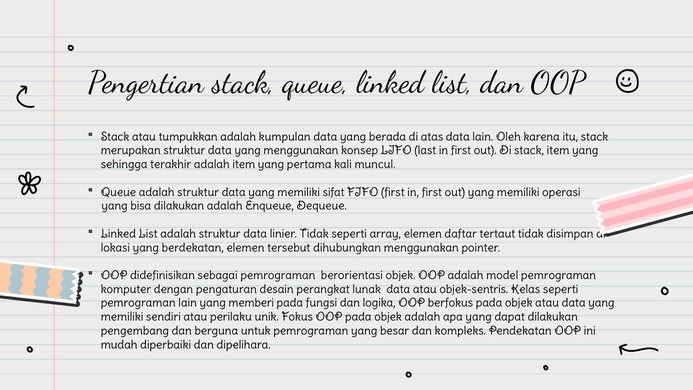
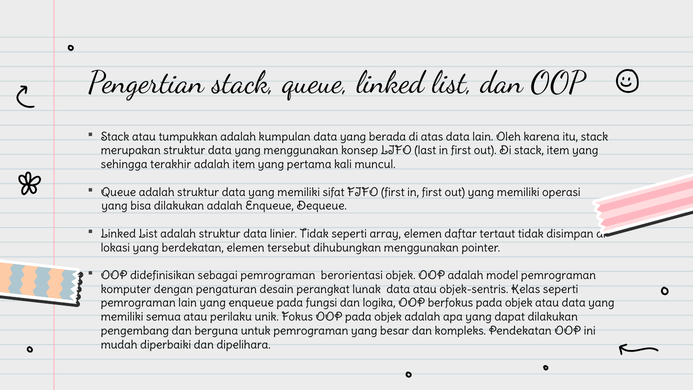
yang memberi: memberi -> enqueue
sendiri: sendiri -> semua
